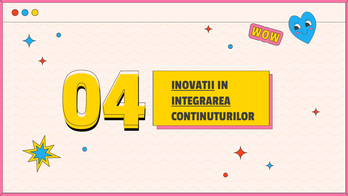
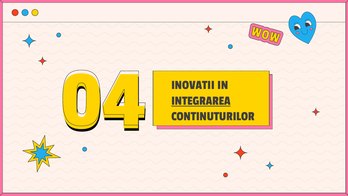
INOVATII underline: present -> none
